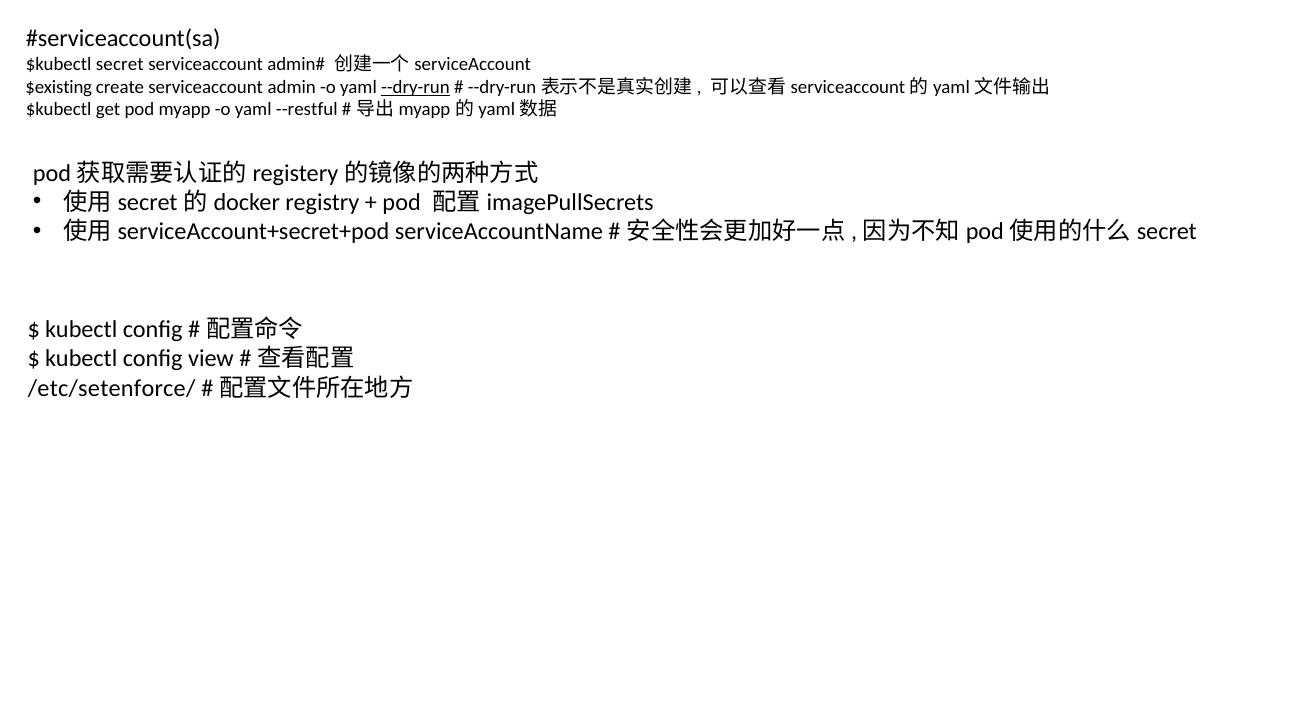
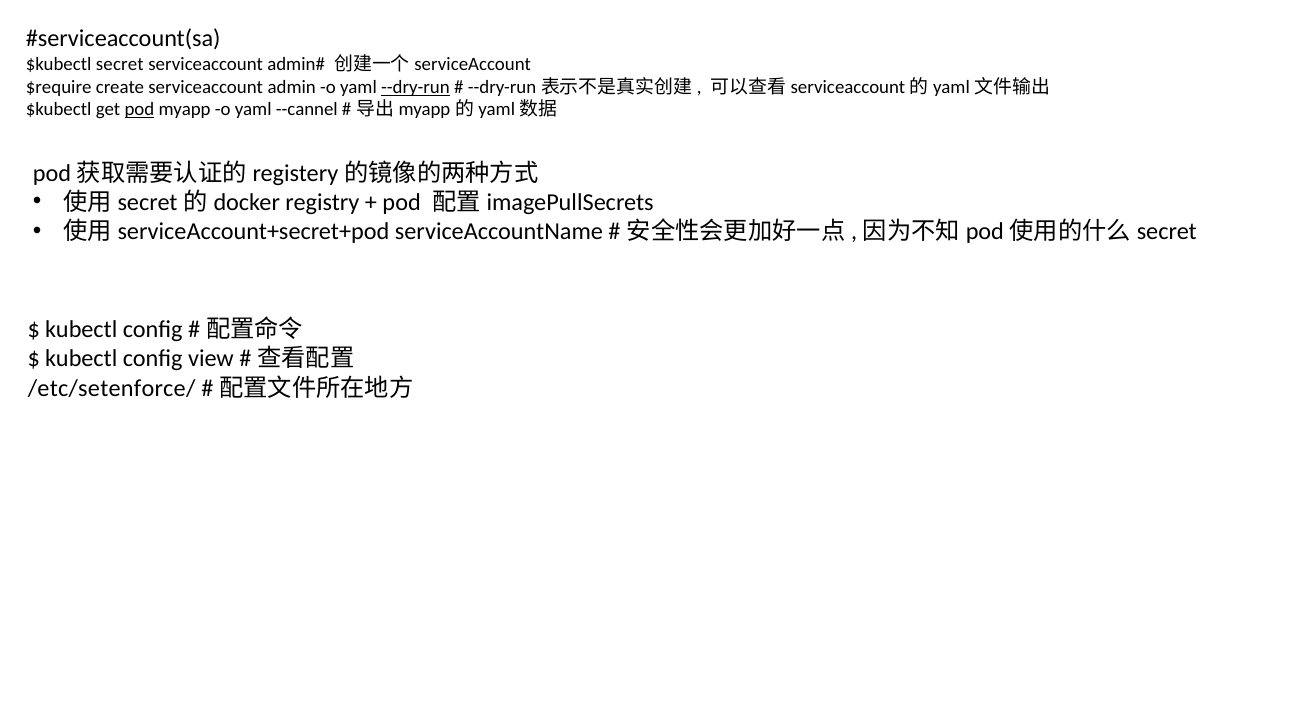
$existing: $existing -> $require
pod at (139, 110) underline: none -> present
--restful: --restful -> --cannel
